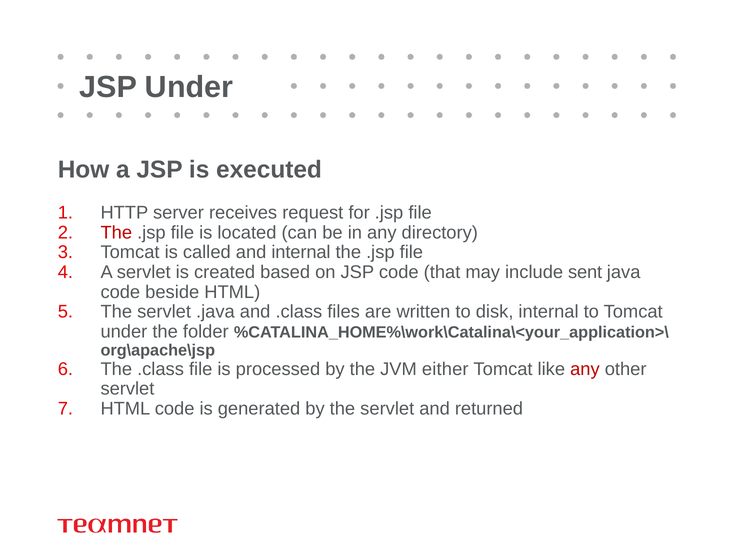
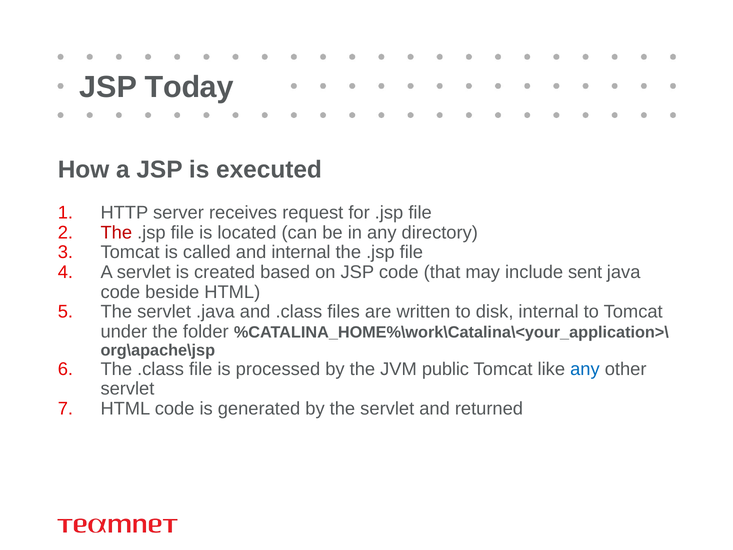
JSP Under: Under -> Today
either: either -> public
any at (585, 369) colour: red -> blue
